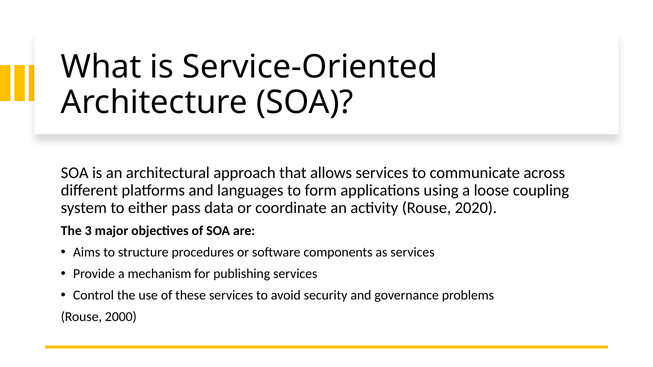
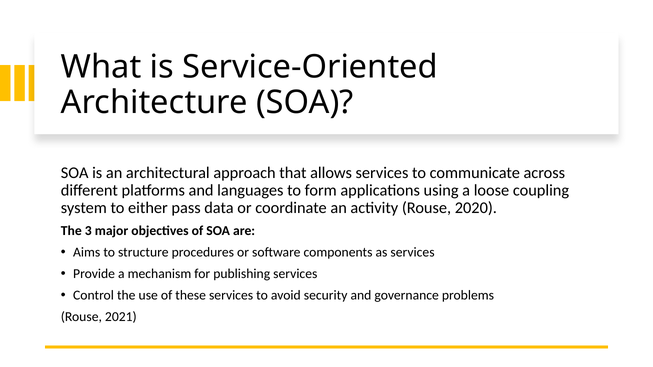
2000: 2000 -> 2021
